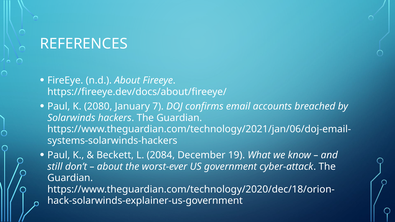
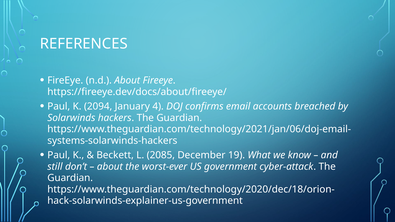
2080: 2080 -> 2094
7: 7 -> 4
2084: 2084 -> 2085
